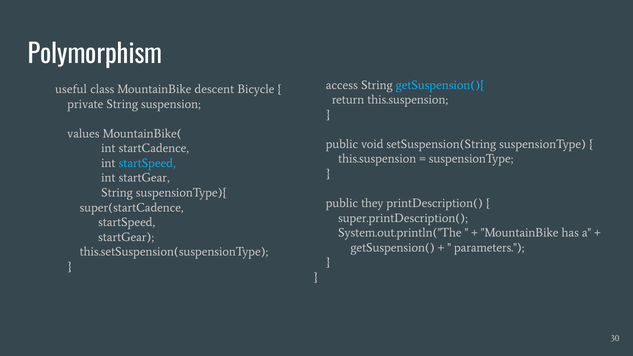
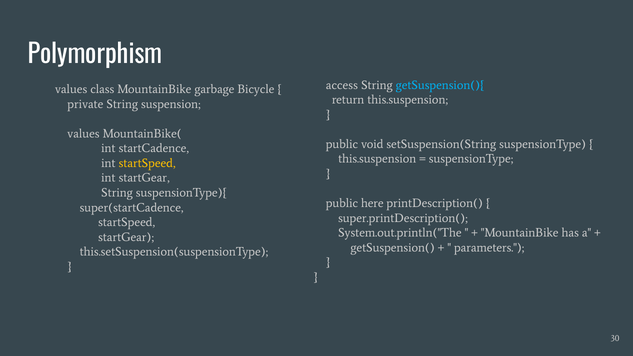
useful at (71, 89): useful -> values
descent: descent -> garbage
startSpeed at (147, 163) colour: light blue -> yellow
they: they -> here
